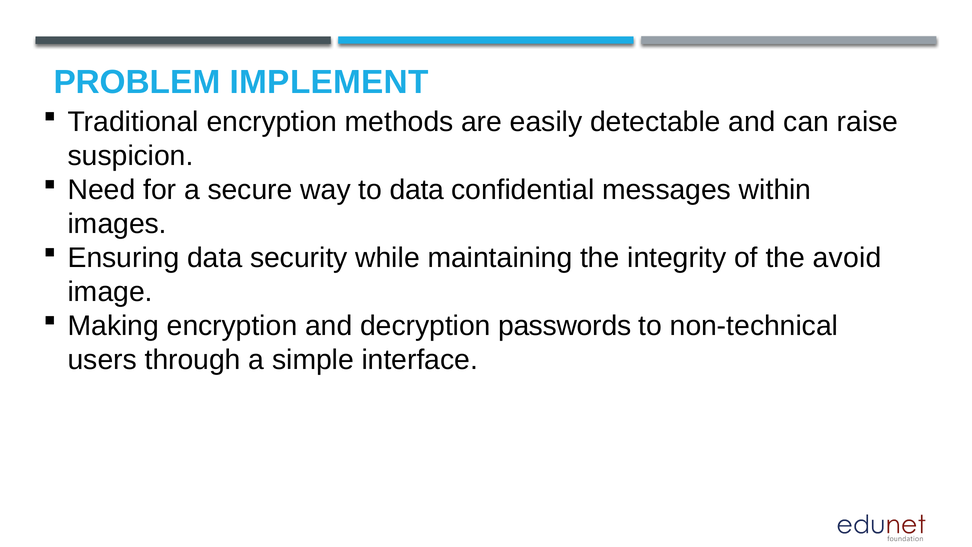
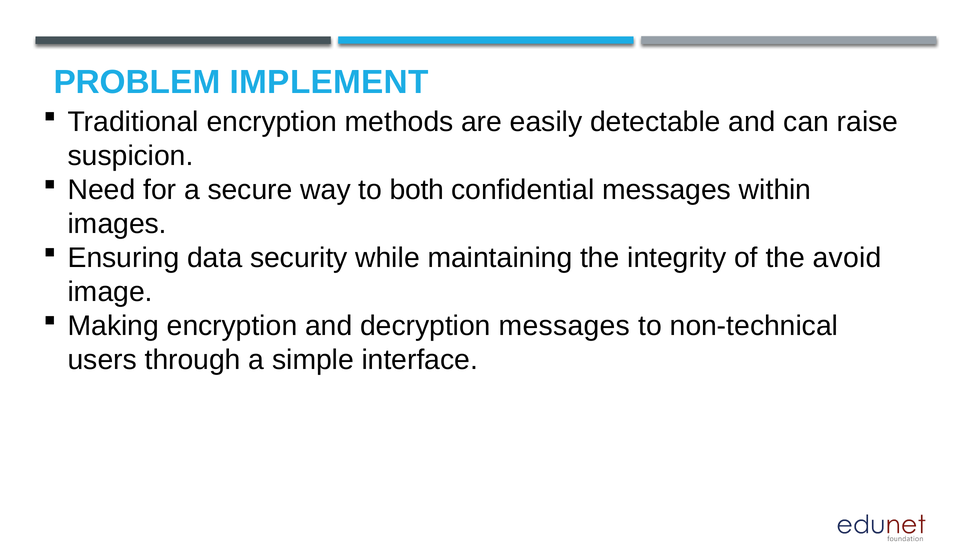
to data: data -> both
decryption passwords: passwords -> messages
